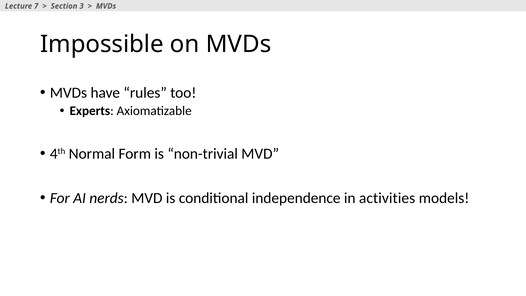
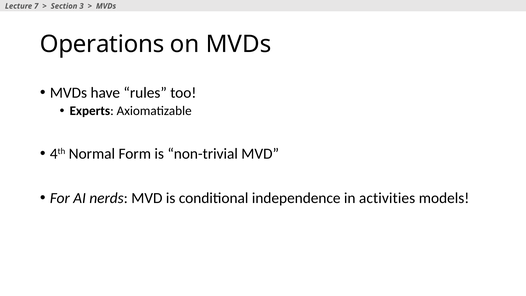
Impossible: Impossible -> Operations
